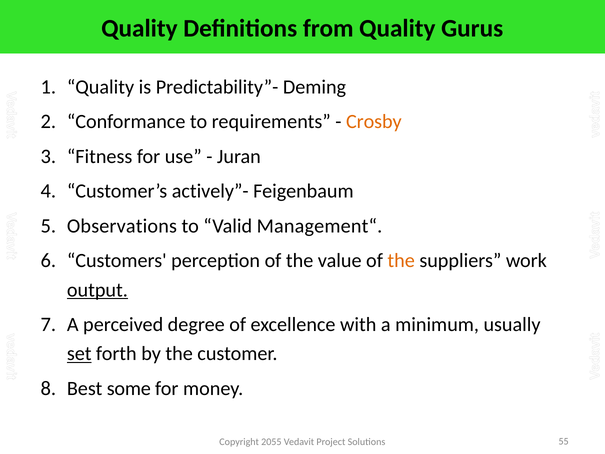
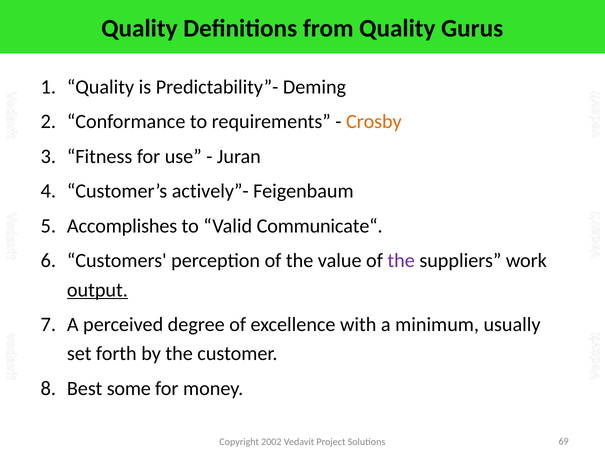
Observations: Observations -> Accomplishes
Management“: Management“ -> Communicate“
the at (401, 261) colour: orange -> purple
set underline: present -> none
2055: 2055 -> 2002
55: 55 -> 69
